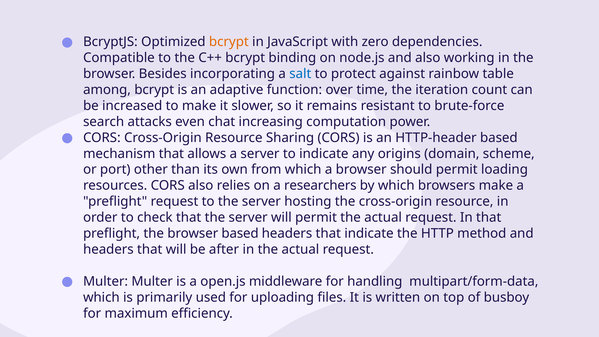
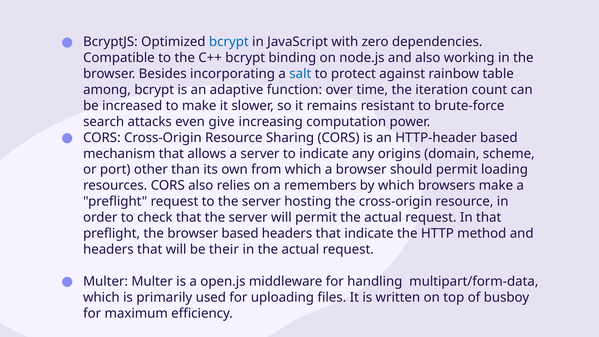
bcrypt at (229, 42) colour: orange -> blue
chat: chat -> give
researchers: researchers -> remembers
after: after -> their
